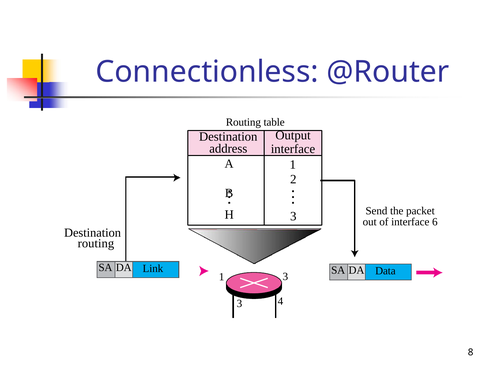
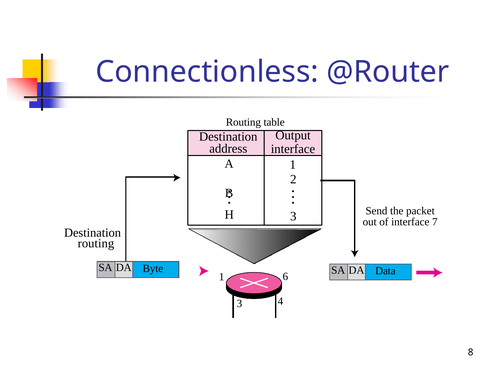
6: 6 -> 7
Link: Link -> Byte
1 3: 3 -> 6
